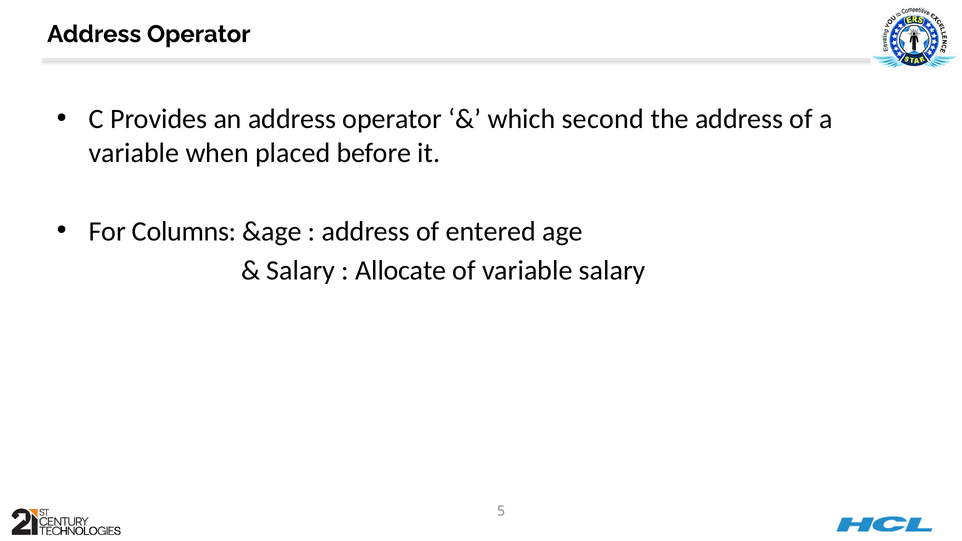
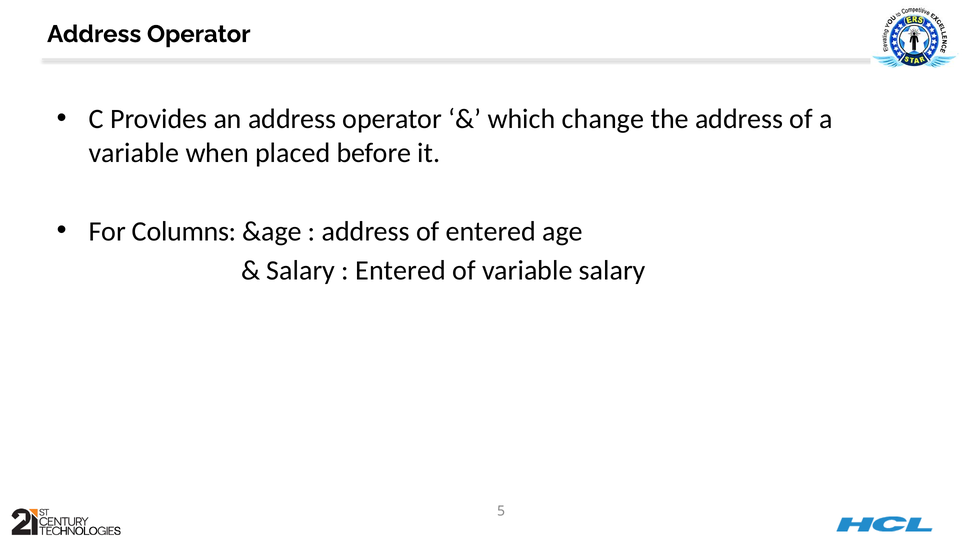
second: second -> change
Allocate at (401, 271): Allocate -> Entered
